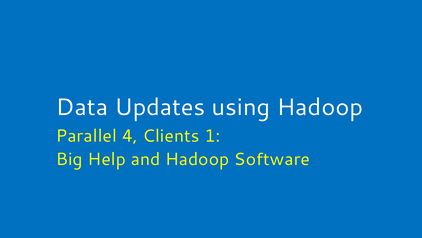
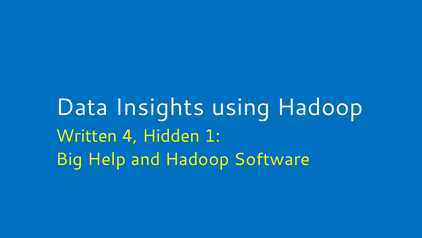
Updates: Updates -> Insights
Parallel: Parallel -> Written
Clients: Clients -> Hidden
